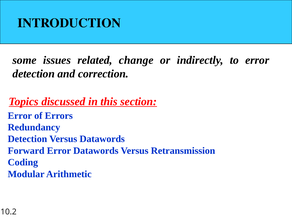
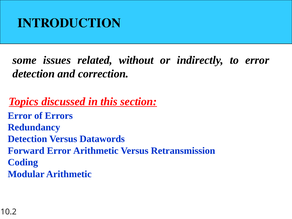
change: change -> without
Error Datawords: Datawords -> Arithmetic
